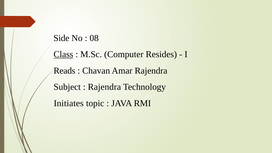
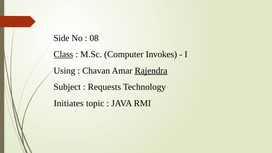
Resides: Resides -> Invokes
Reads: Reads -> Using
Rajendra at (151, 71) underline: none -> present
Rajendra at (104, 87): Rajendra -> Requests
